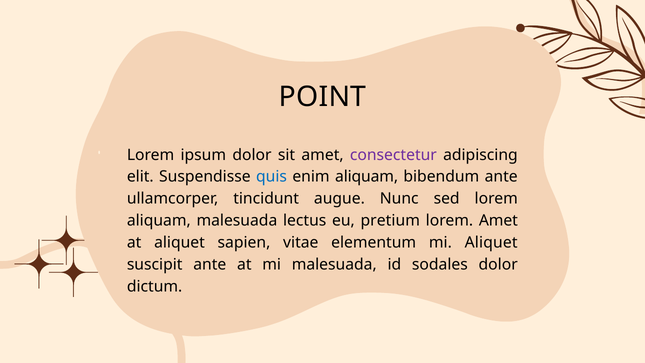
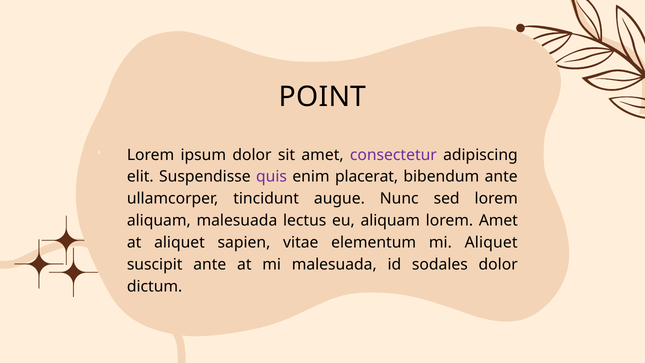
quis colour: blue -> purple
enim aliquam: aliquam -> placerat
eu pretium: pretium -> aliquam
